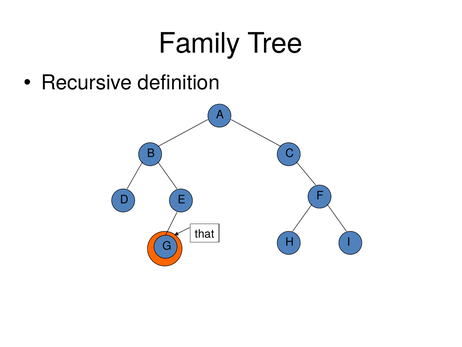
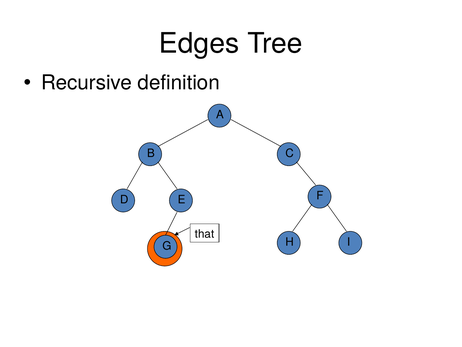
Family: Family -> Edges
